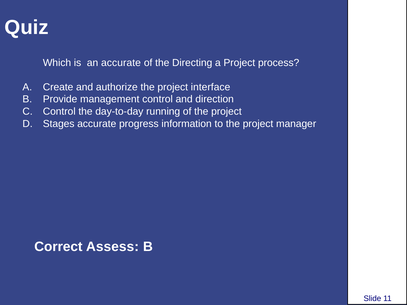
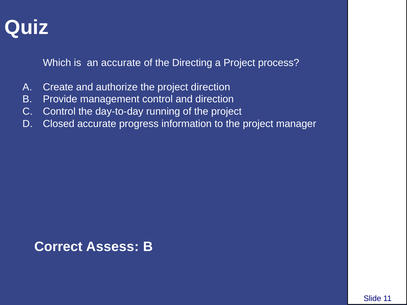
project interface: interface -> direction
Stages: Stages -> Closed
